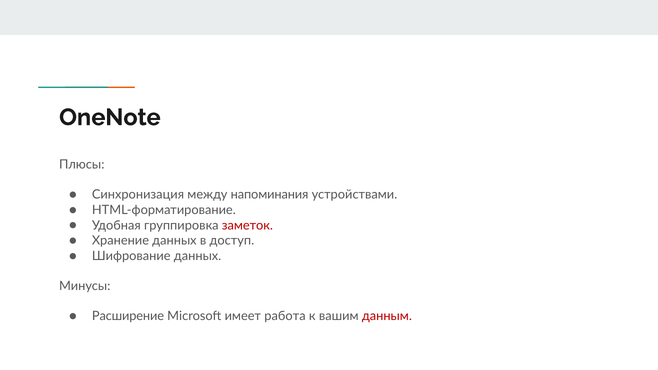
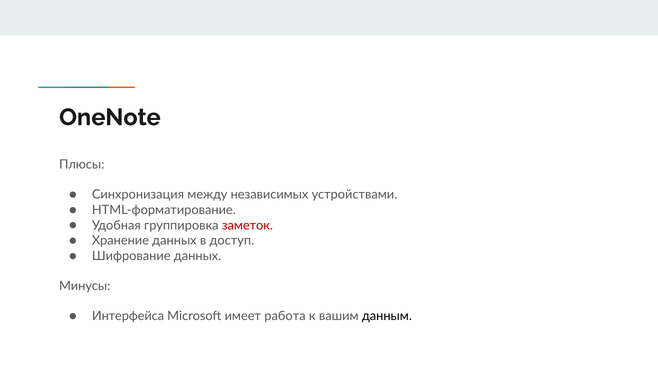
напоминания: напоминания -> независимых
Расширение: Расширение -> Интерфейса
данным colour: red -> black
